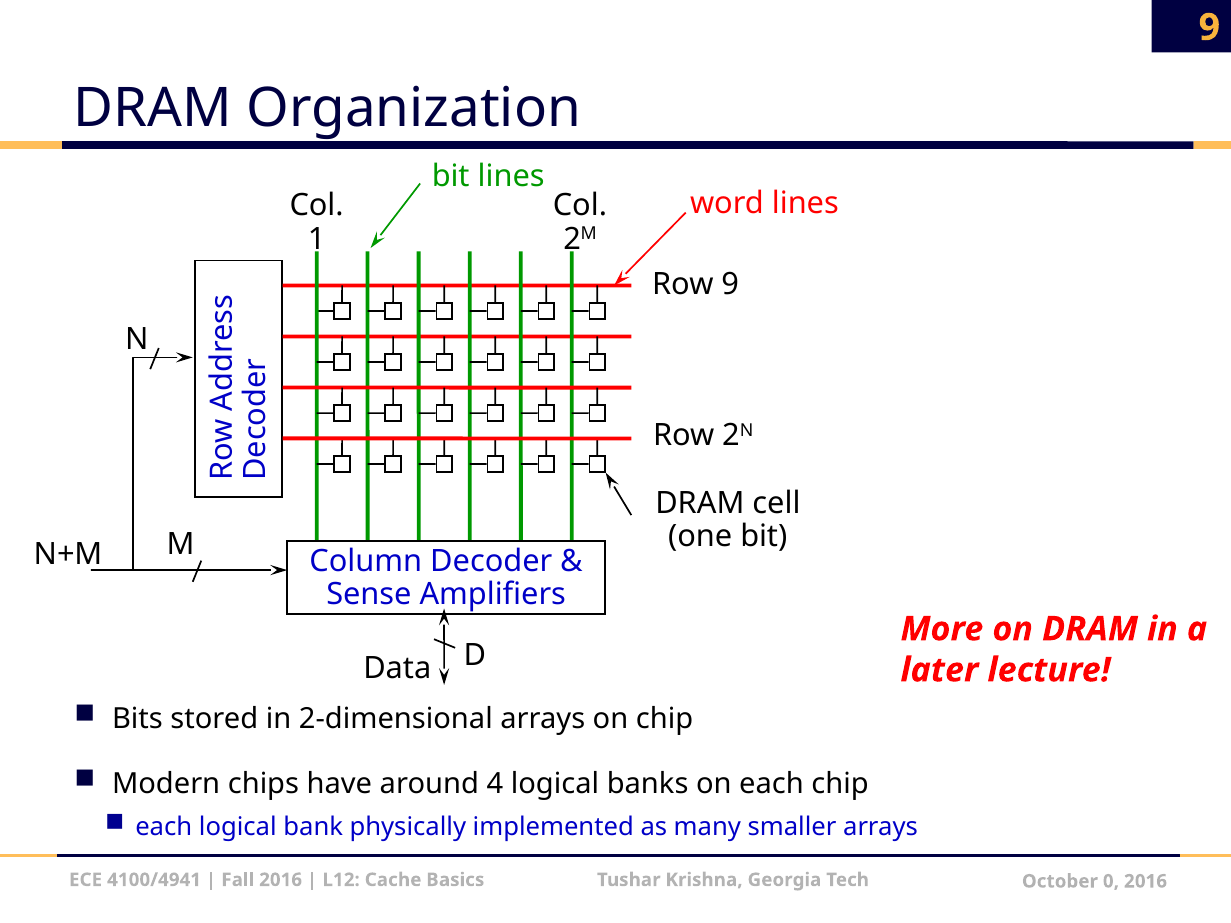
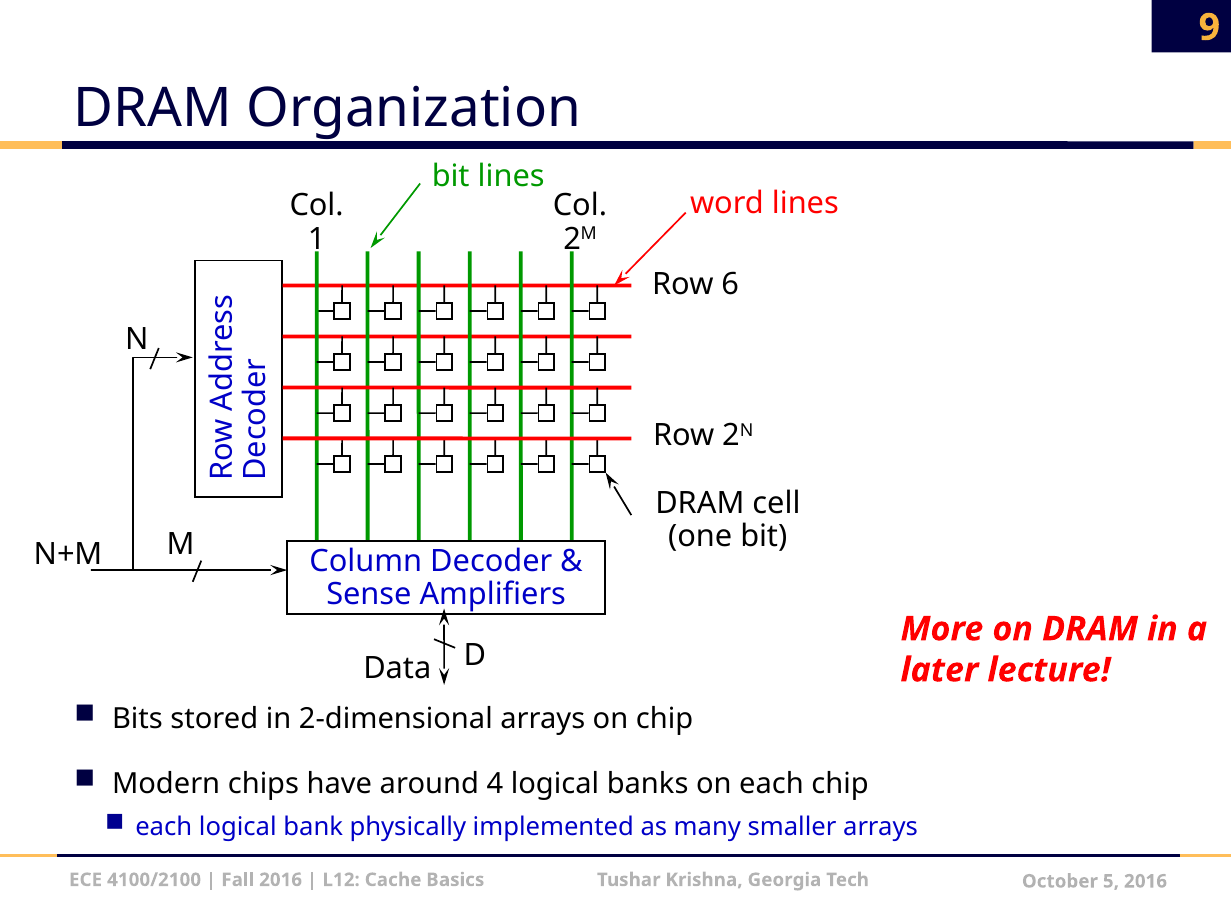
Row 9: 9 -> 6
4100/4941: 4100/4941 -> 4100/2100
0: 0 -> 5
